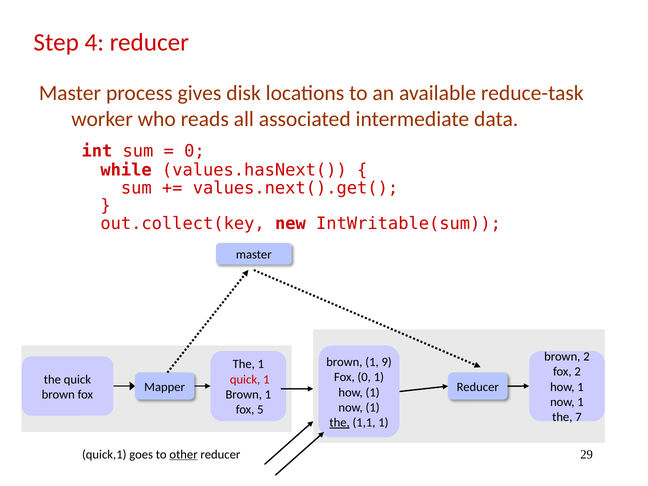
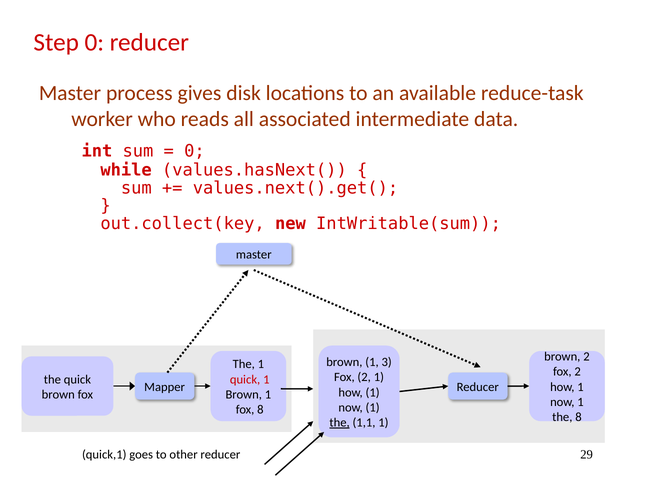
Step 4: 4 -> 0
9: 9 -> 3
0 at (364, 377): 0 -> 2
fox 5: 5 -> 8
the 7: 7 -> 8
other underline: present -> none
